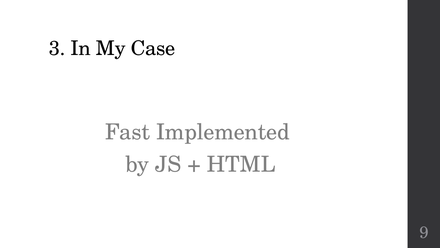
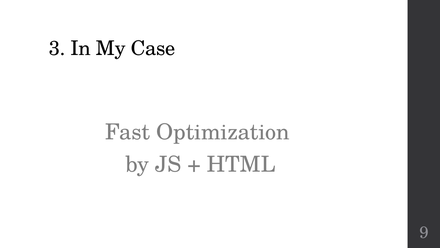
Implemented: Implemented -> Optimization
